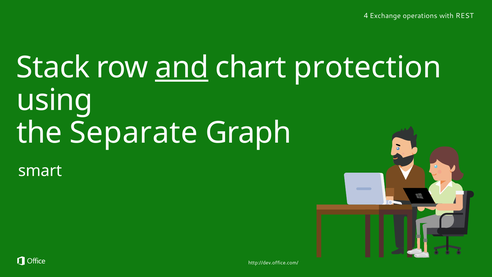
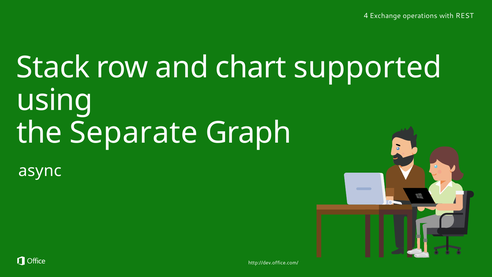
and underline: present -> none
protection: protection -> supported
smart: smart -> async
